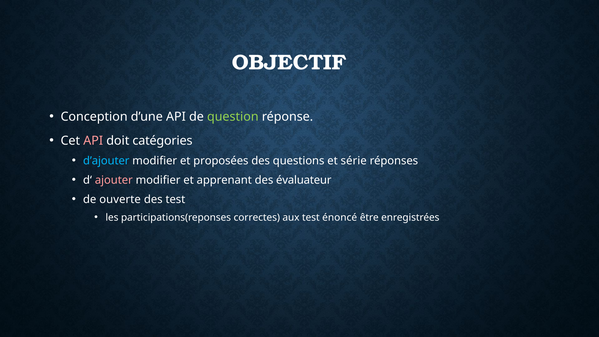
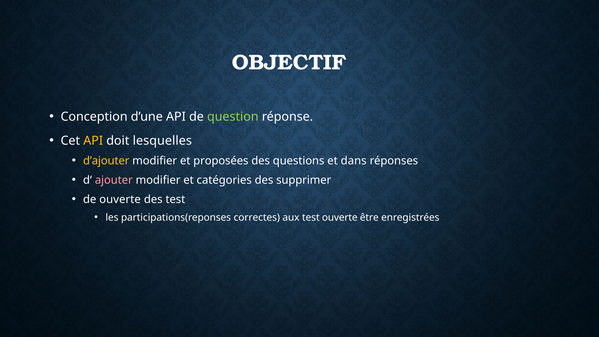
API at (93, 141) colour: pink -> yellow
catégories: catégories -> lesquelles
d’ajouter colour: light blue -> yellow
série: série -> dans
apprenant: apprenant -> catégories
évaluateur: évaluateur -> supprimer
test énoncé: énoncé -> ouverte
